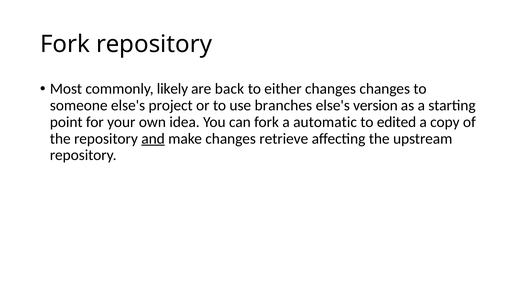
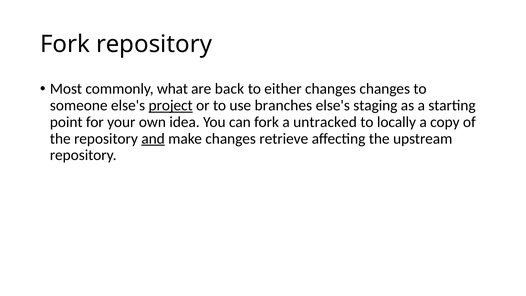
likely: likely -> what
project underline: none -> present
version: version -> staging
automatic: automatic -> untracked
edited: edited -> locally
